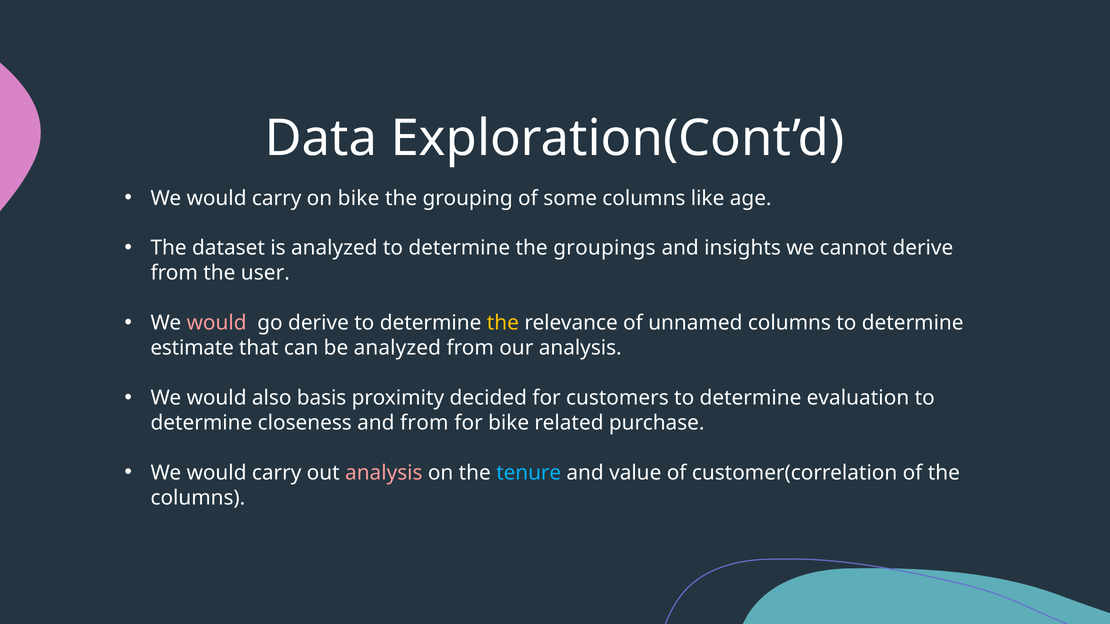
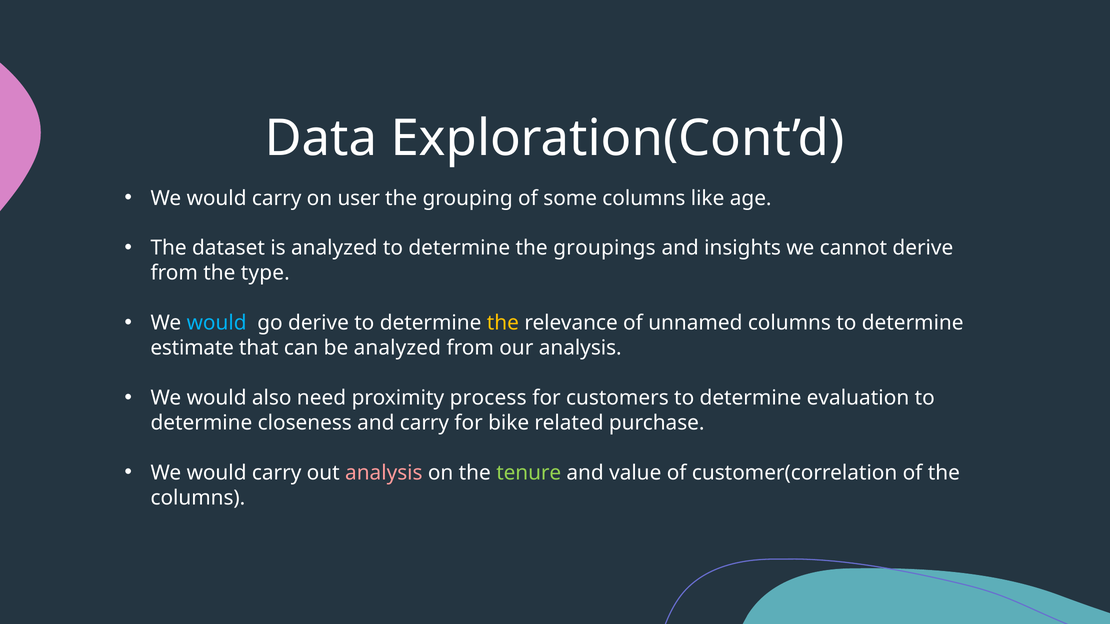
on bike: bike -> user
user: user -> type
would at (217, 323) colour: pink -> light blue
basis: basis -> need
decided: decided -> process
and from: from -> carry
tenure colour: light blue -> light green
